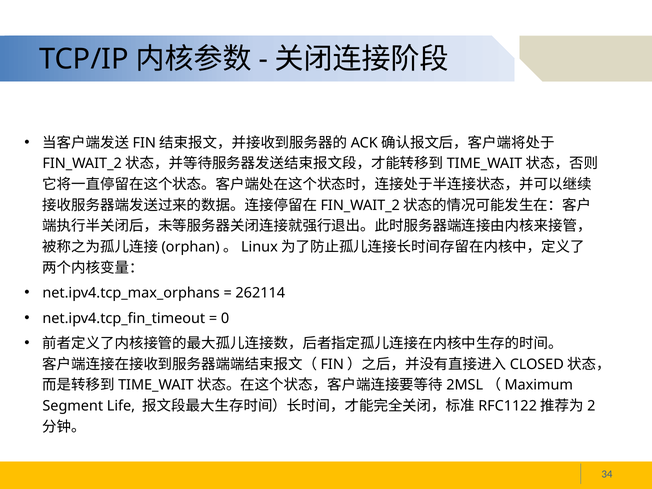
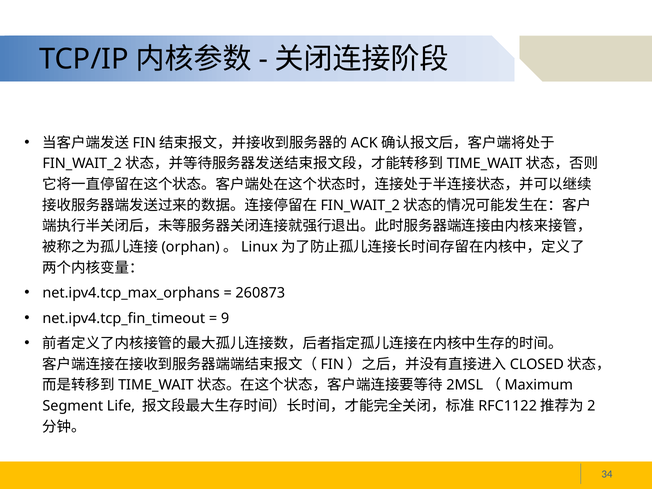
262114: 262114 -> 260873
0: 0 -> 9
